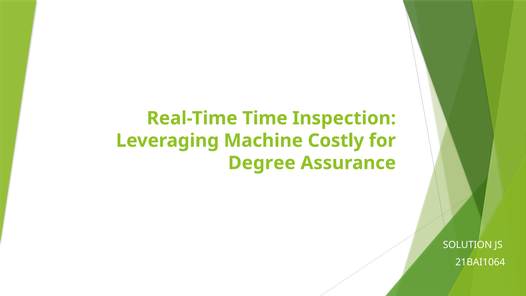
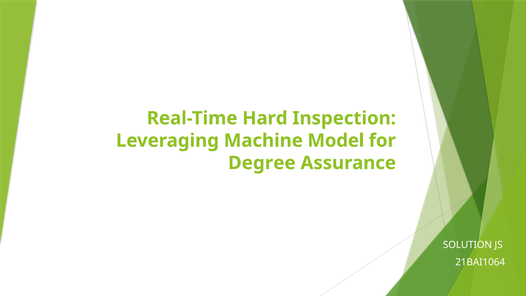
Time: Time -> Hard
Costly: Costly -> Model
